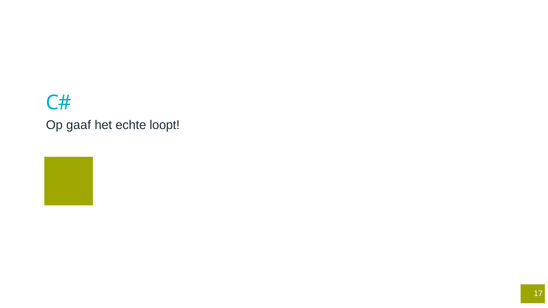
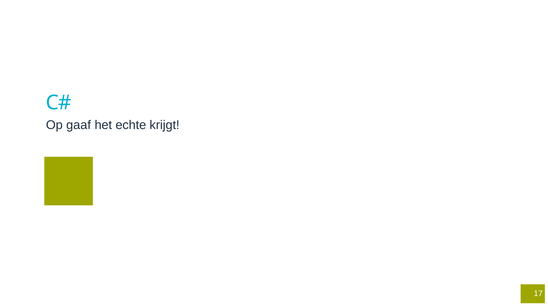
loopt: loopt -> krijgt
